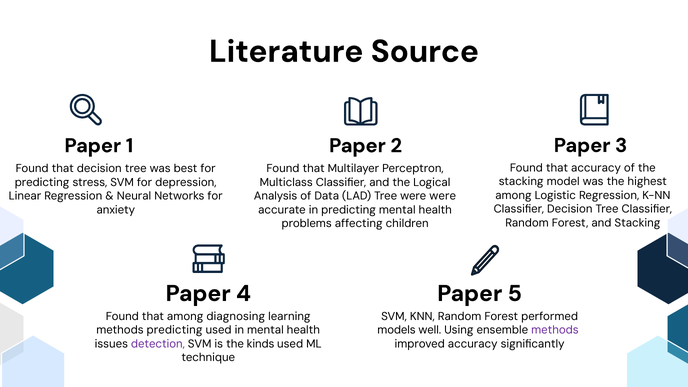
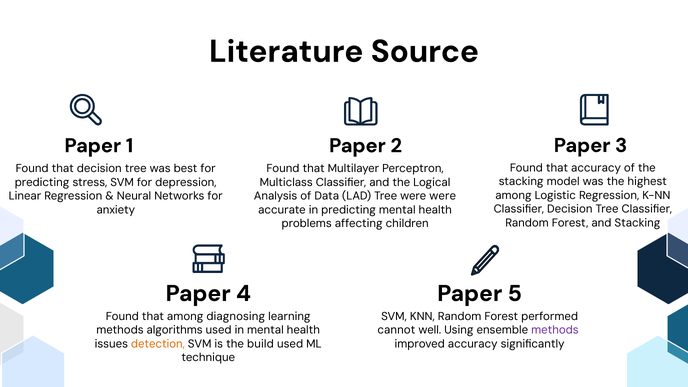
methods predicting: predicting -> algorithms
models: models -> cannot
detection colour: purple -> orange
kinds: kinds -> build
